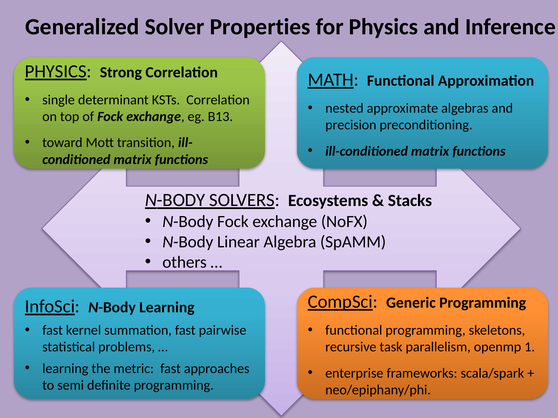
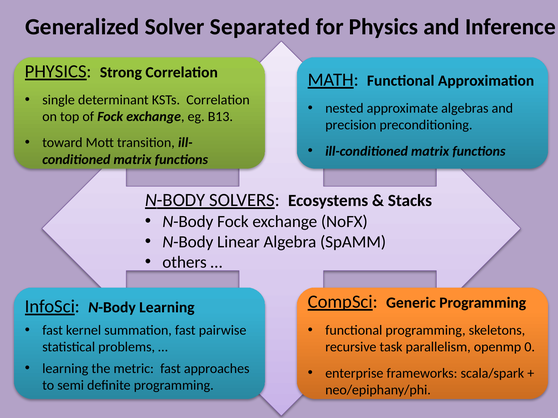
Properties: Properties -> Separated
1: 1 -> 0
